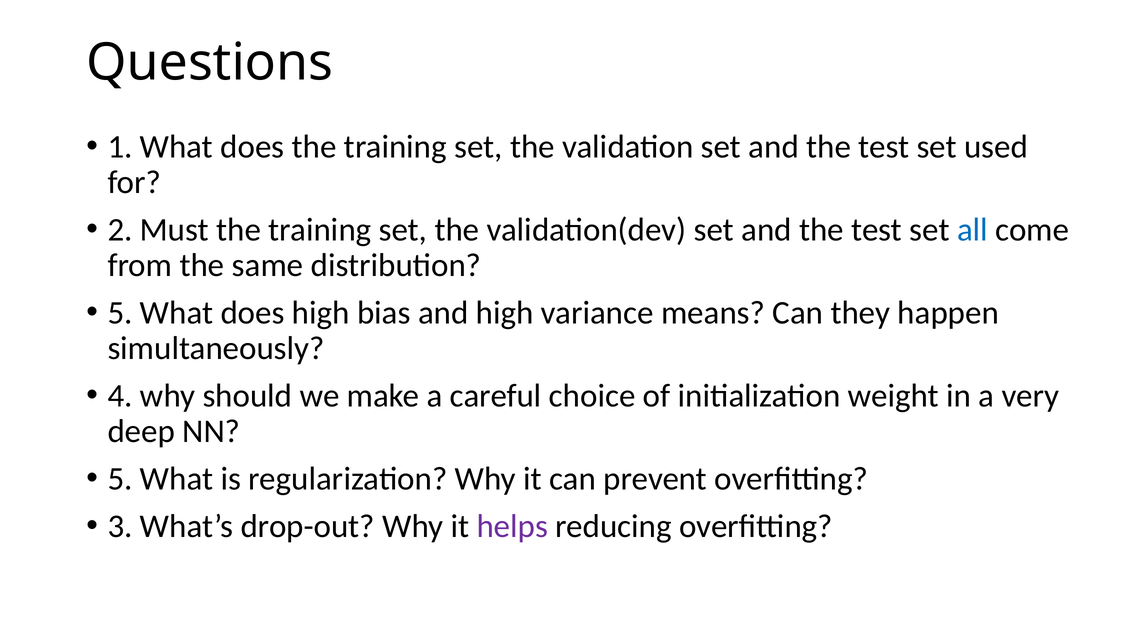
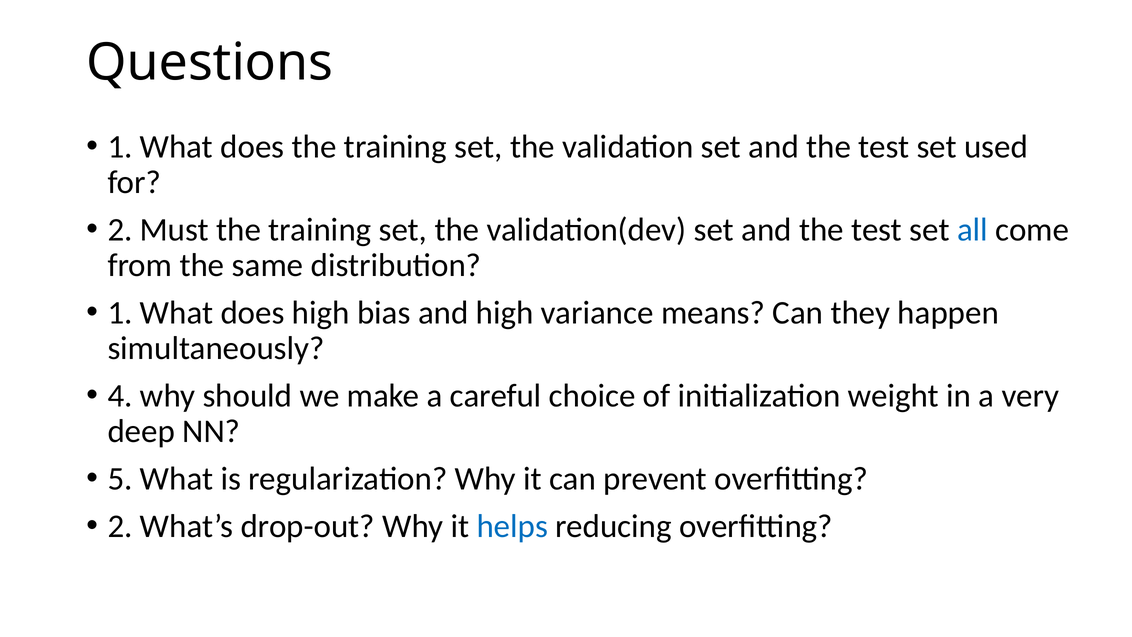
5 at (120, 313): 5 -> 1
3 at (120, 526): 3 -> 2
helps colour: purple -> blue
